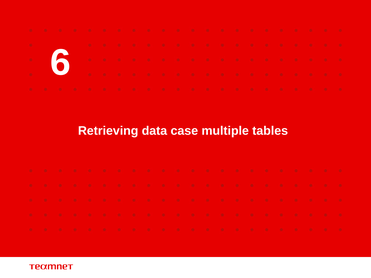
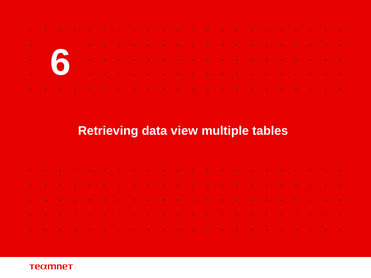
case: case -> view
